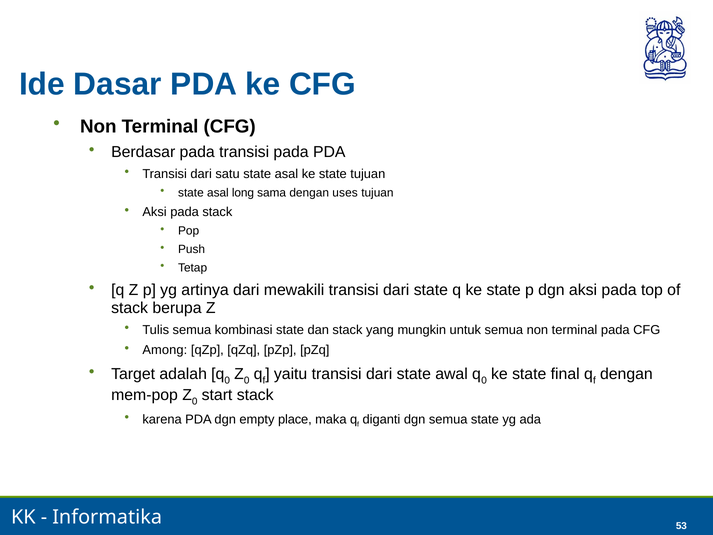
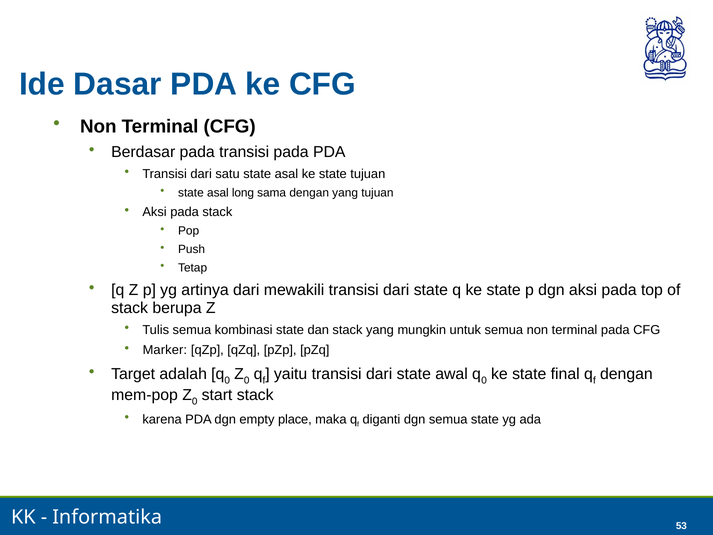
dengan uses: uses -> yang
Among: Among -> Marker
